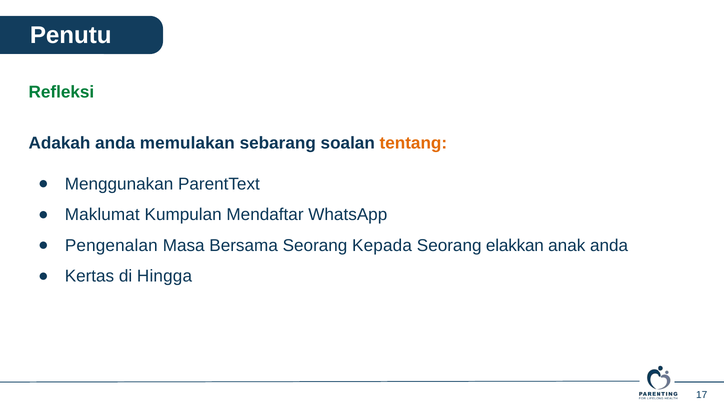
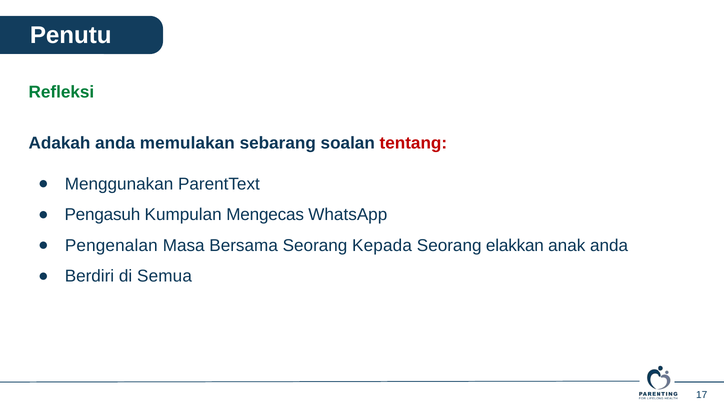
tentang colour: orange -> red
Maklumat: Maklumat -> Pengasuh
Mendaftar: Mendaftar -> Mengecas
Kertas: Kertas -> Berdiri
Hingga: Hingga -> Semua
